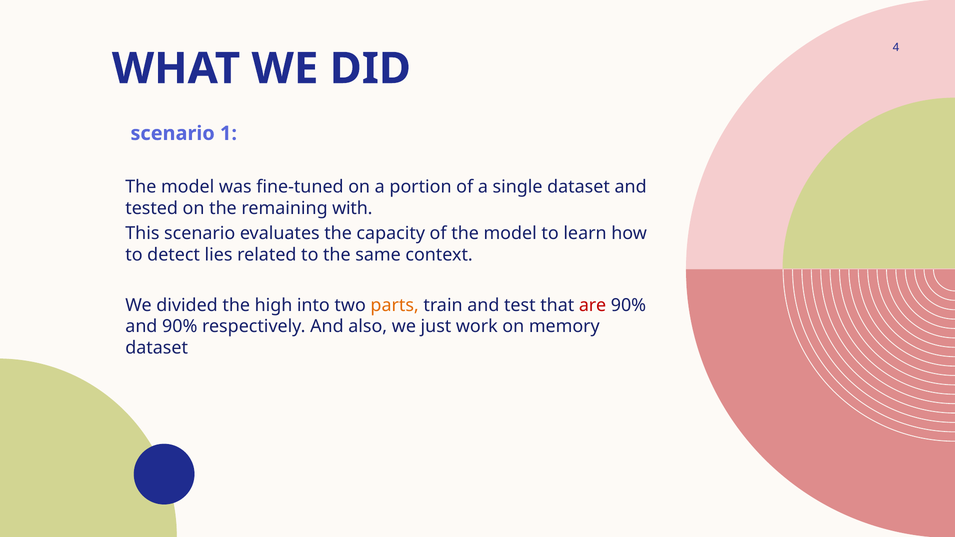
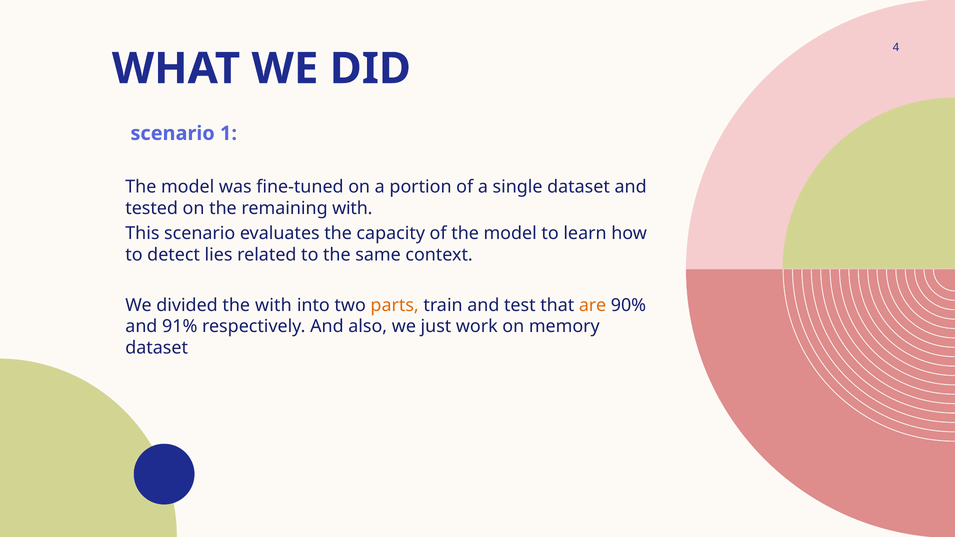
the high: high -> with
are colour: red -> orange
and 90%: 90% -> 91%
